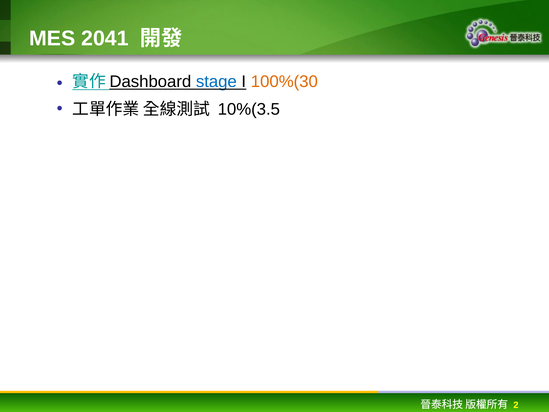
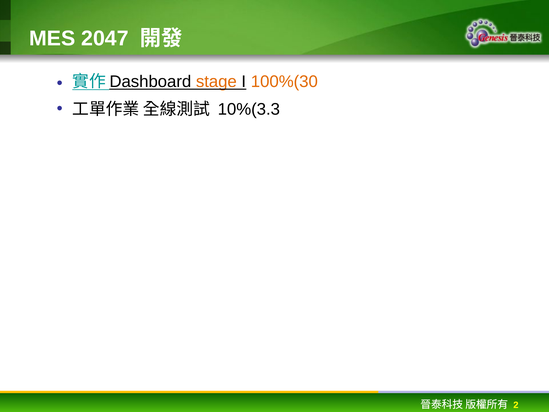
2041: 2041 -> 2047
stage colour: blue -> orange
10%(3.5: 10%(3.5 -> 10%(3.3
